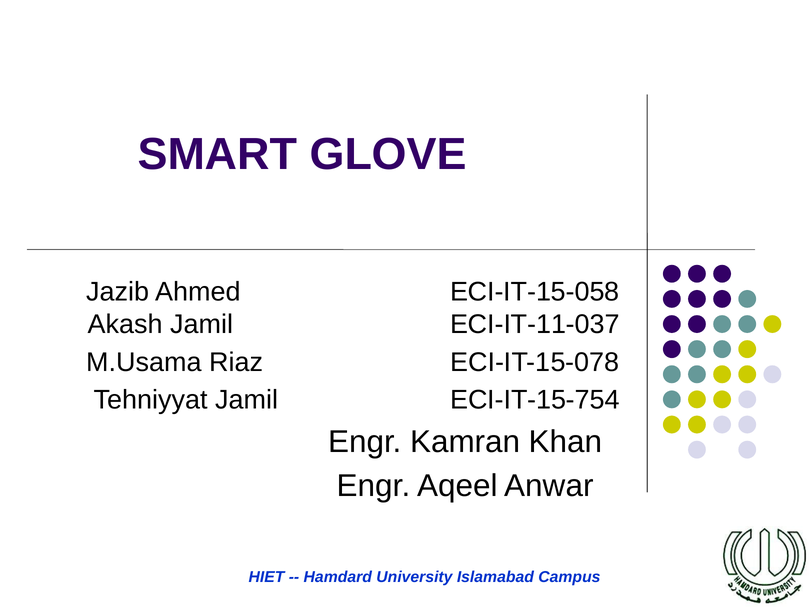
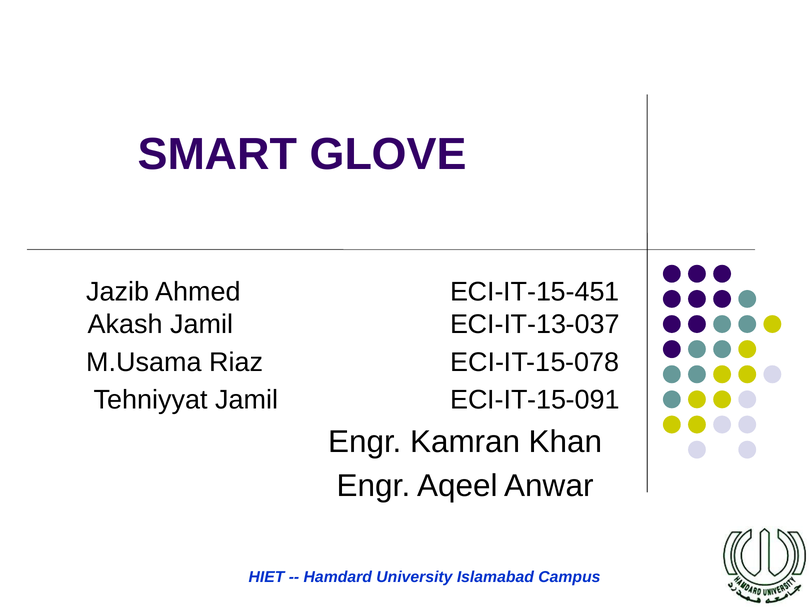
ECI-IT-15-058: ECI-IT-15-058 -> ECI-IT-15-451
ECI-IT-11-037: ECI-IT-11-037 -> ECI-IT-13-037
ECI-IT-15-754: ECI-IT-15-754 -> ECI-IT-15-091
